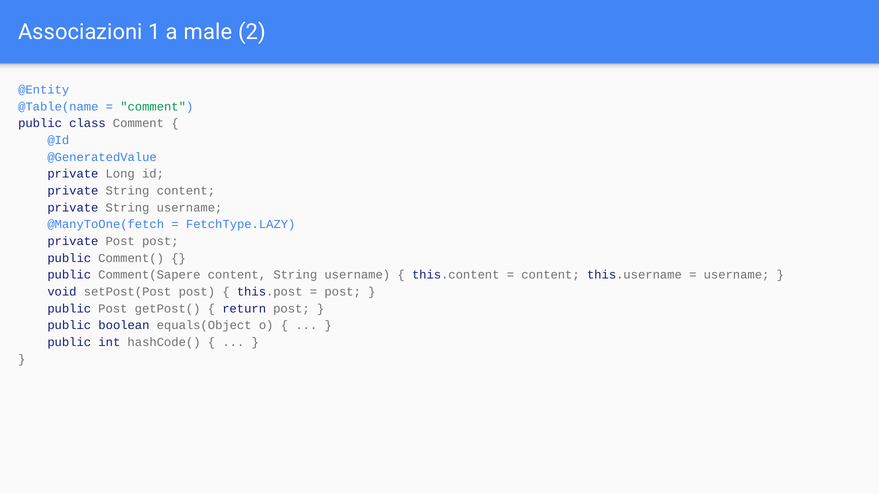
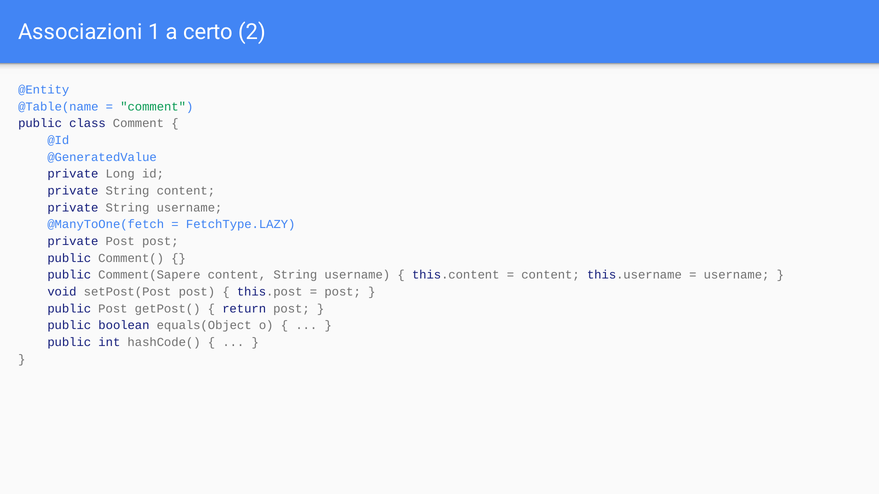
male: male -> certo
